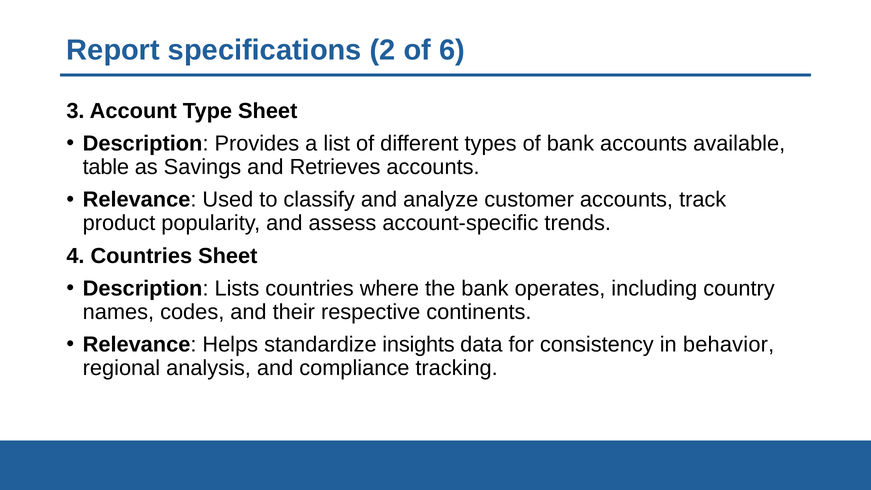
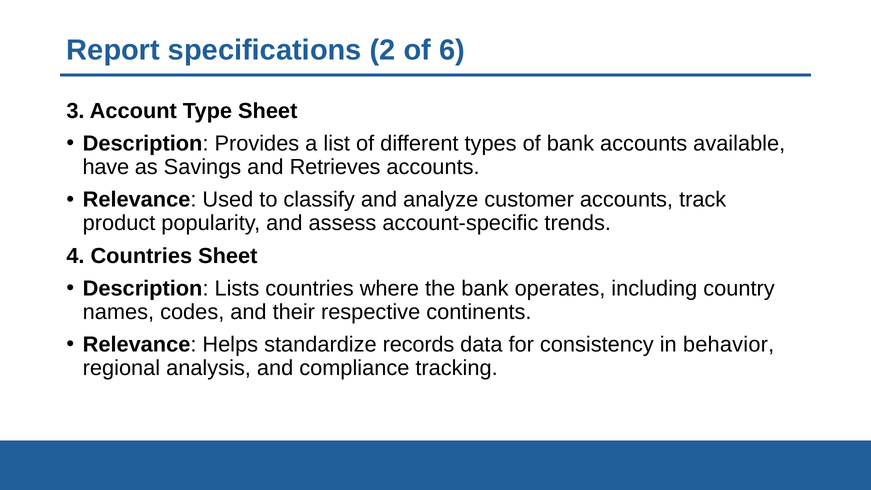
table: table -> have
insights: insights -> records
